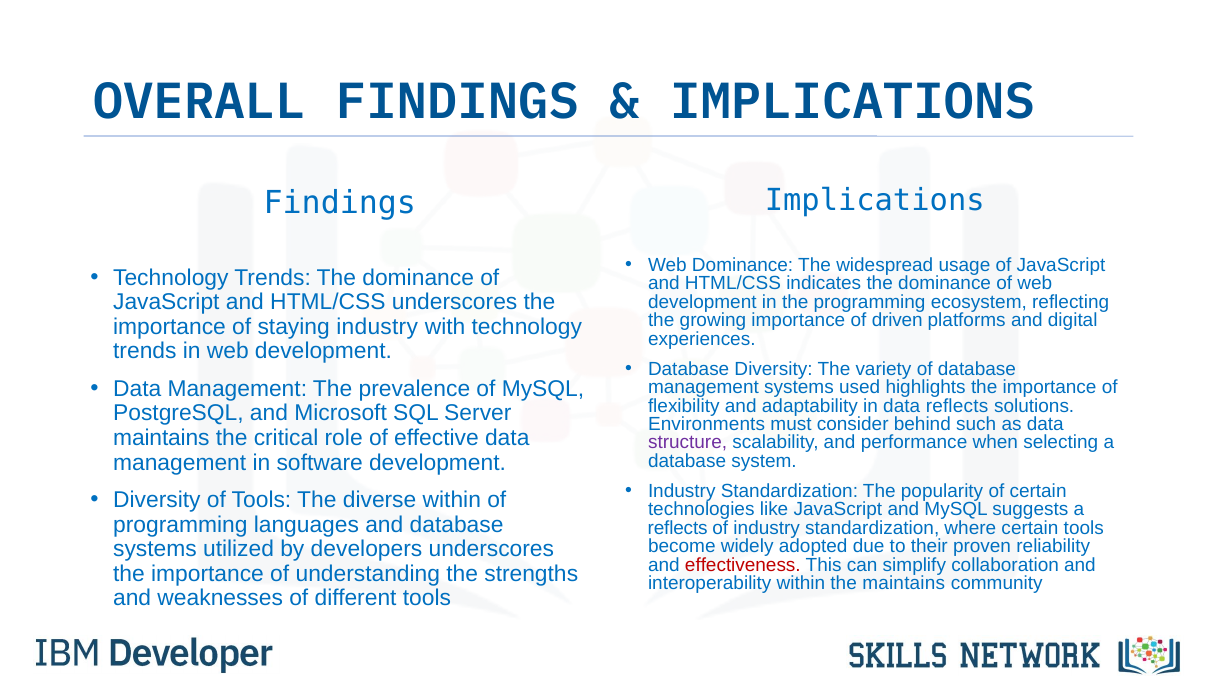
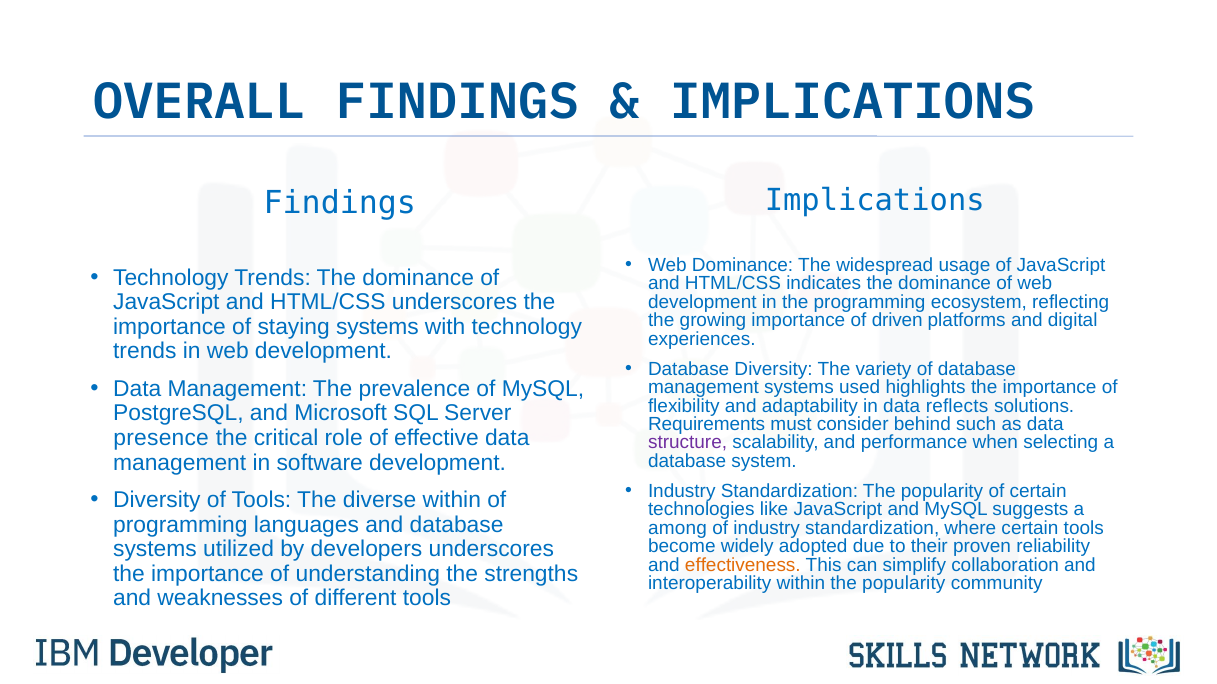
staying industry: industry -> systems
Environments: Environments -> Requirements
maintains at (161, 438): maintains -> presence
reflects at (678, 528): reflects -> among
effectiveness colour: red -> orange
within the maintains: maintains -> popularity
